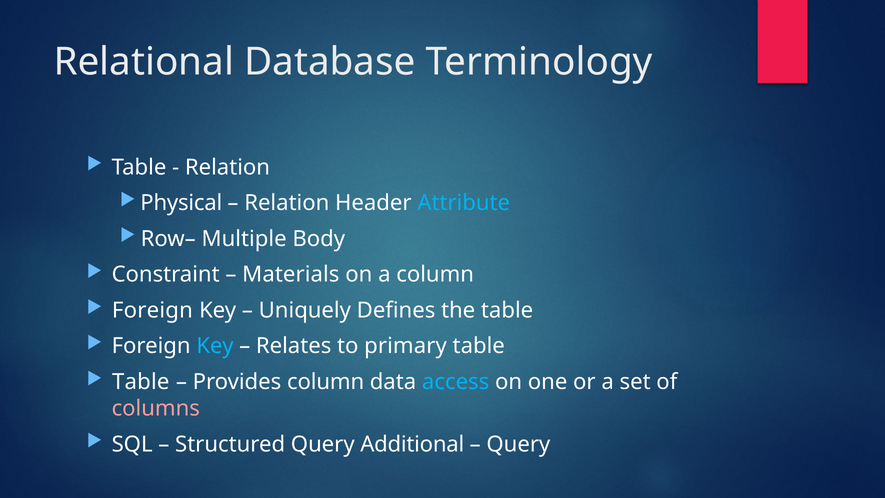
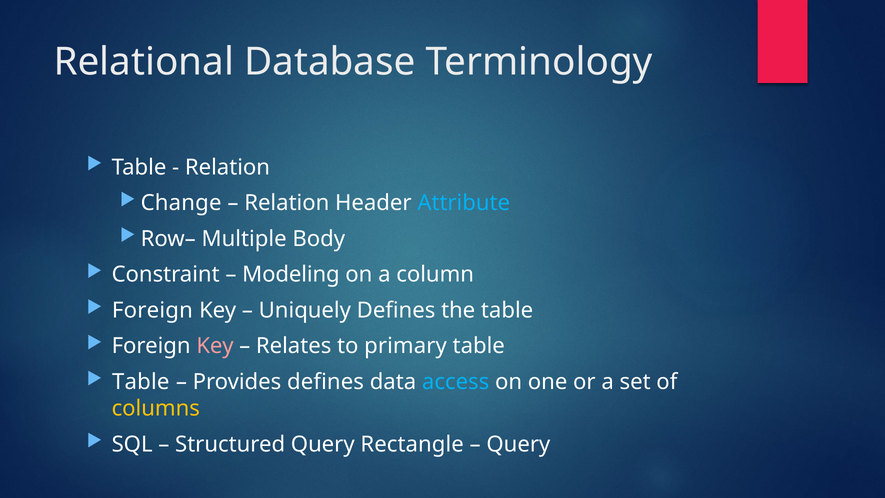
Physical: Physical -> Change
Materials: Materials -> Modeling
Key at (215, 346) colour: light blue -> pink
Provides column: column -> defines
columns colour: pink -> yellow
Additional: Additional -> Rectangle
